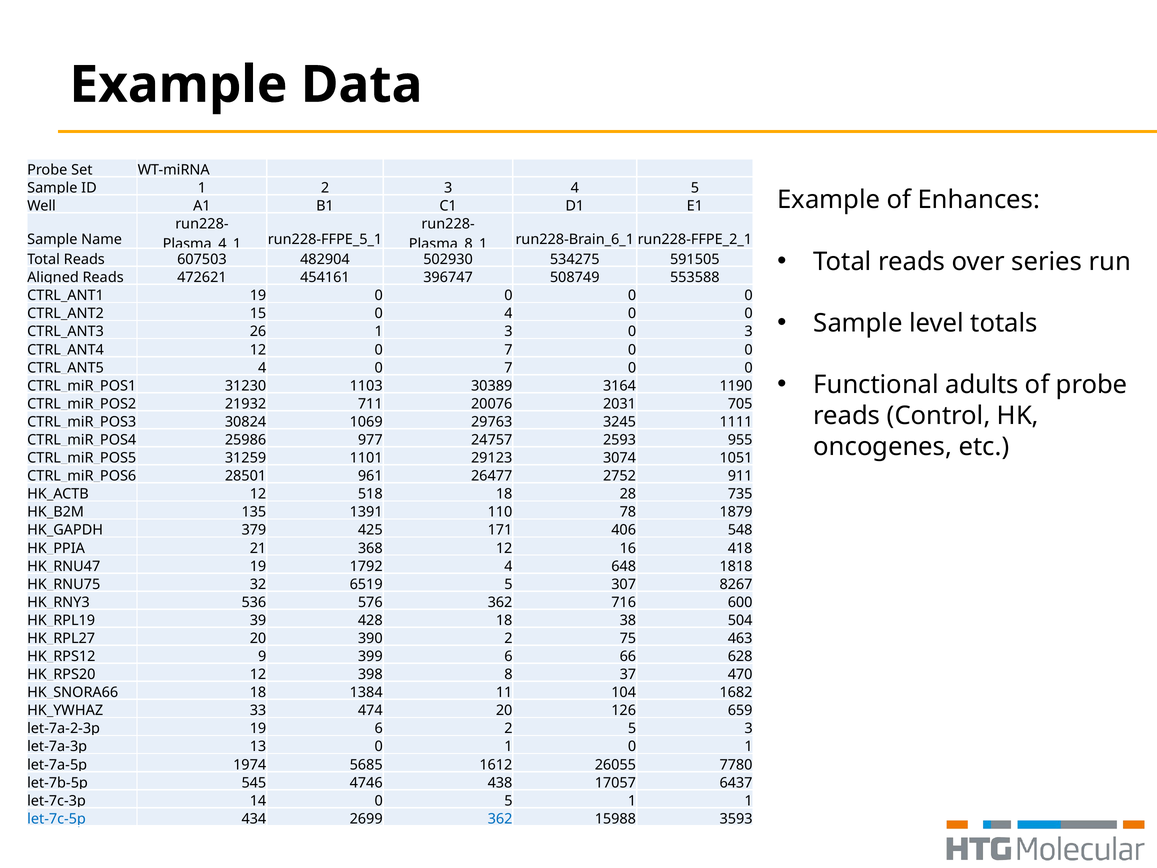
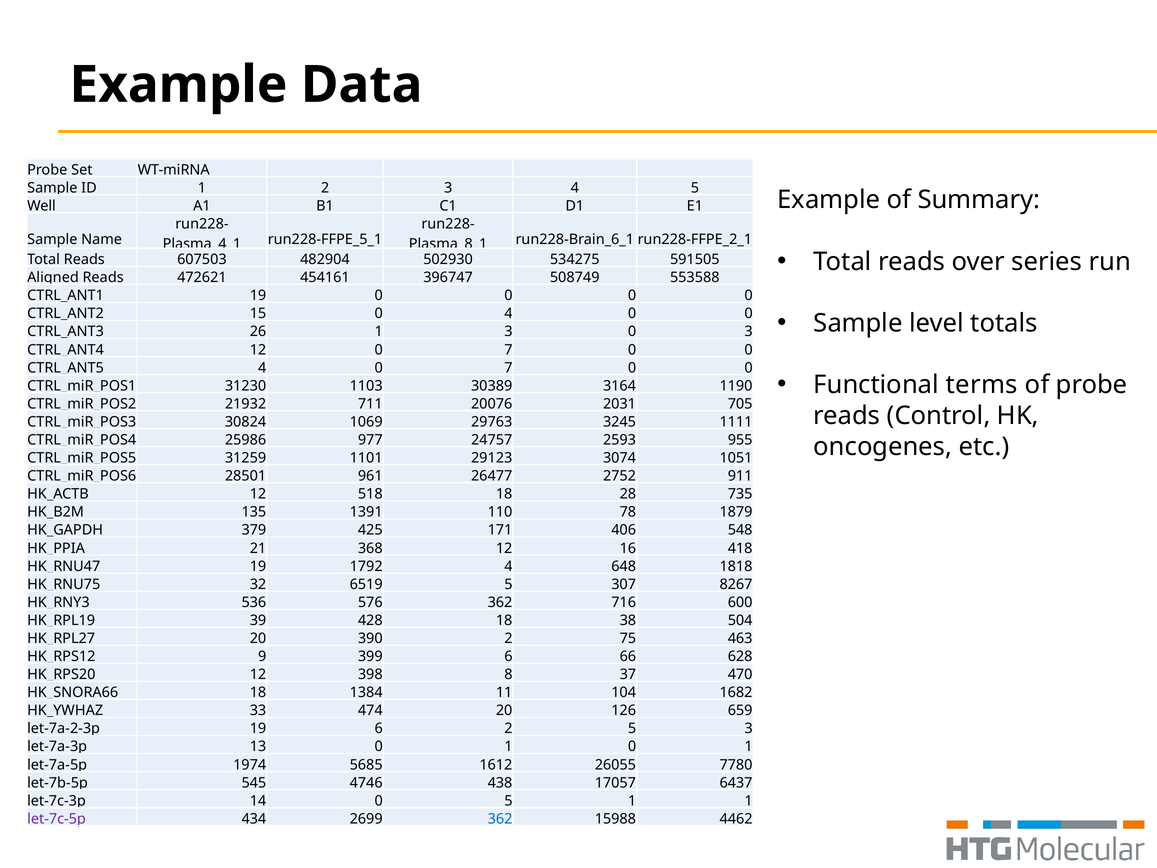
Enhances: Enhances -> Summary
adults: adults -> terms
let-7c-5p colour: blue -> purple
3593: 3593 -> 4462
